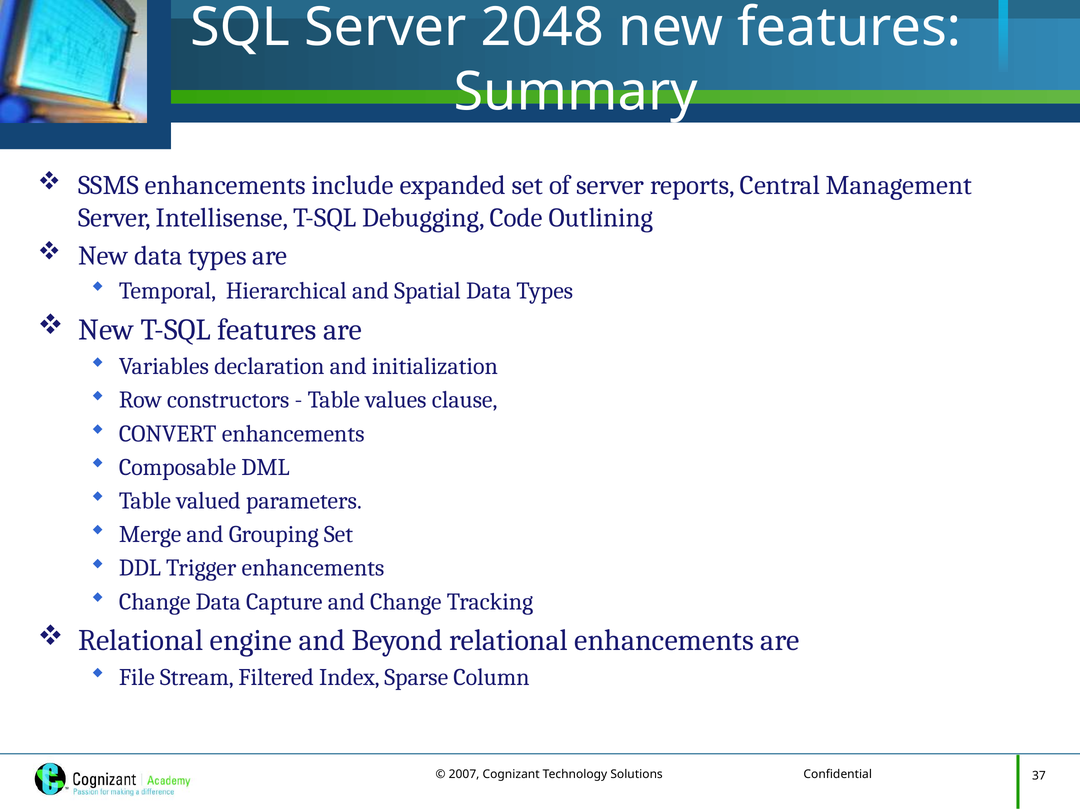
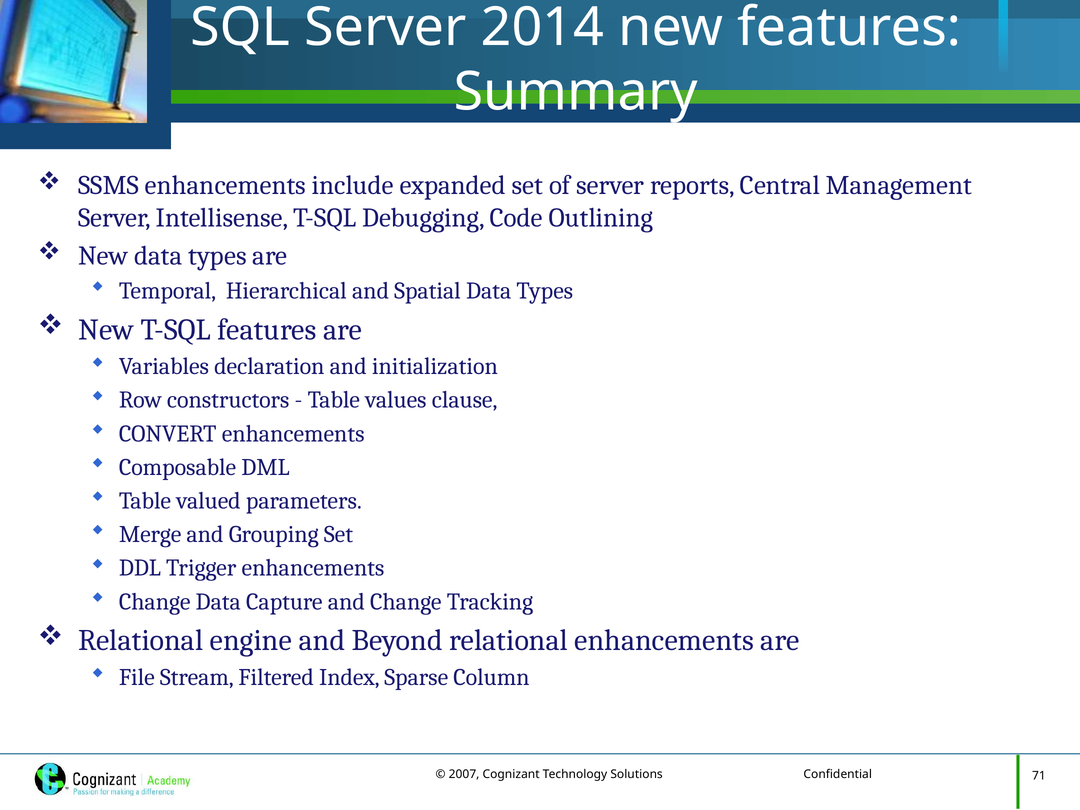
2048: 2048 -> 2014
37: 37 -> 71
